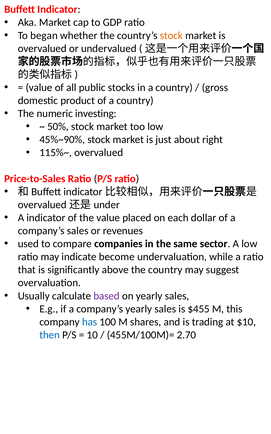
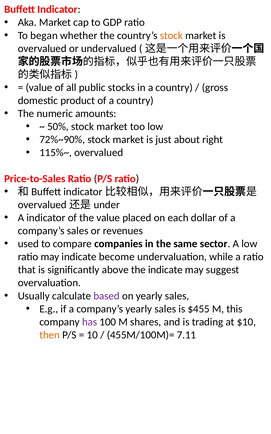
investing: investing -> amounts
45%~90%: 45%~90% -> 72%~90%
the country: country -> indicate
has colour: blue -> purple
then colour: blue -> orange
2.70: 2.70 -> 7.11
